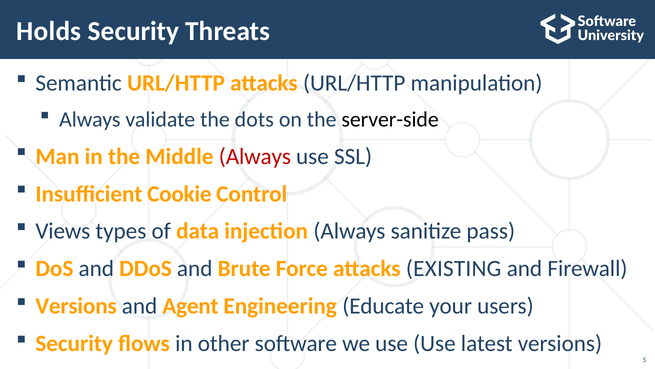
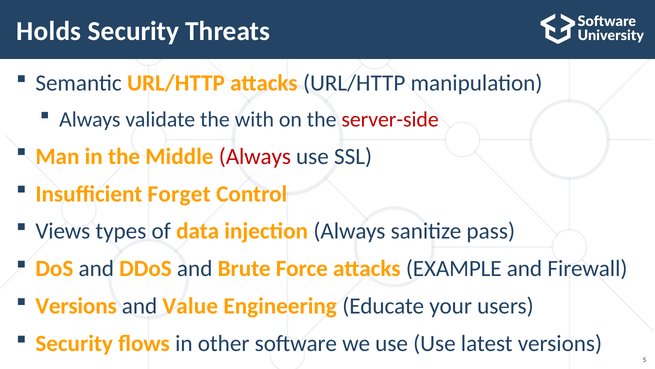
dots: dots -> with
server-side colour: black -> red
Cookie: Cookie -> Forget
EXISTING: EXISTING -> EXAMPLE
Agent: Agent -> Value
